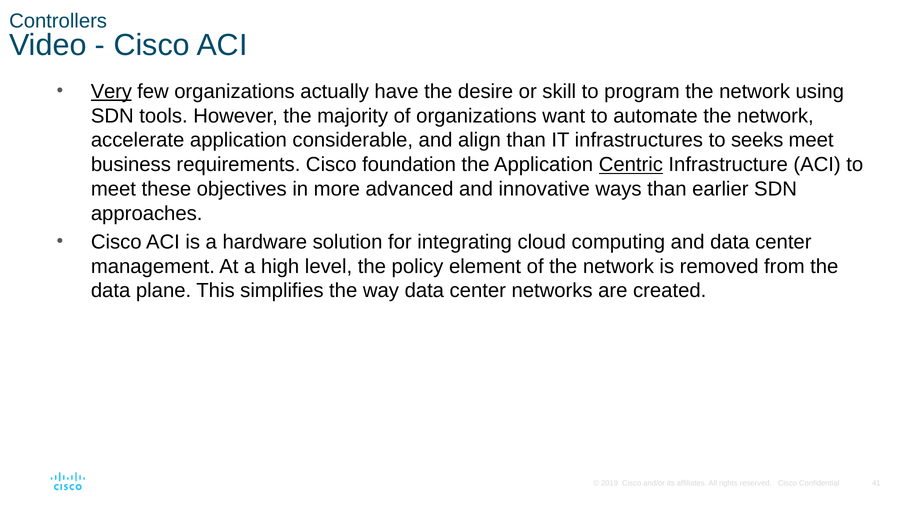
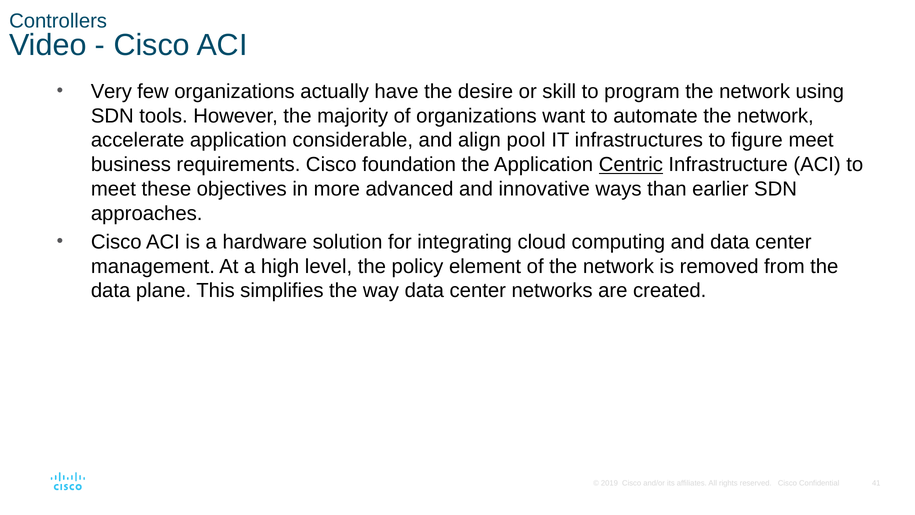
Very underline: present -> none
align than: than -> pool
seeks: seeks -> figure
